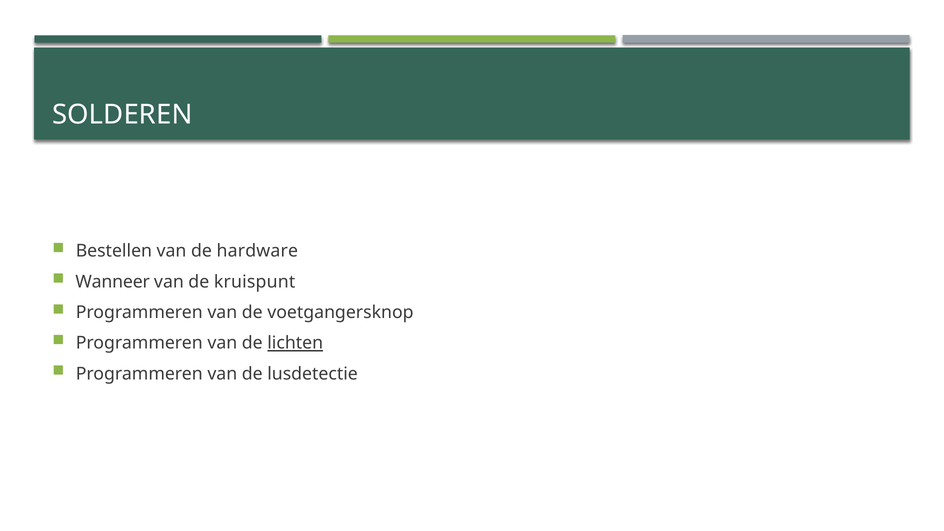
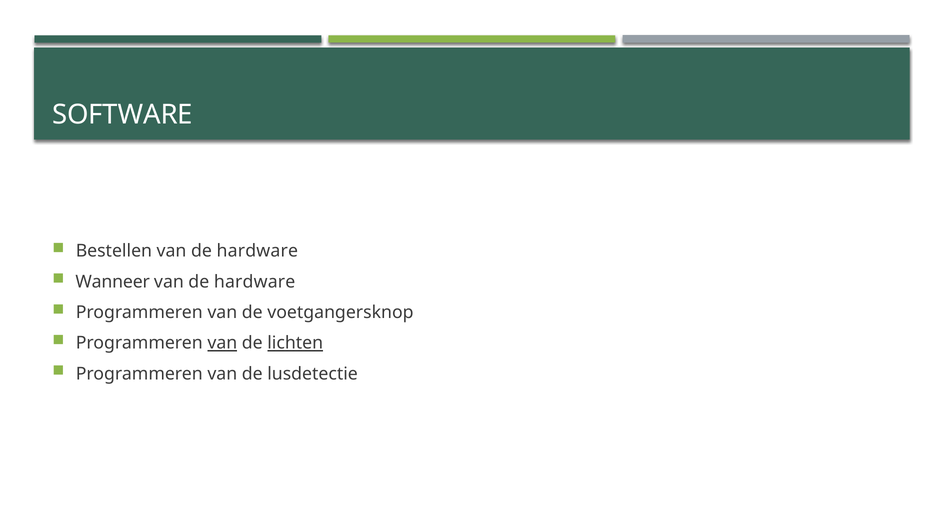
SOLDEREN: SOLDEREN -> SOFTWARE
kruispunt at (255, 282): kruispunt -> hardware
van at (222, 343) underline: none -> present
